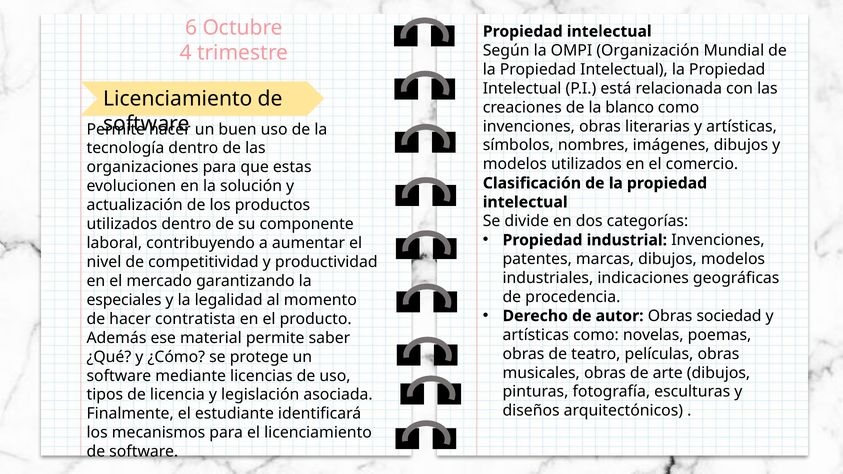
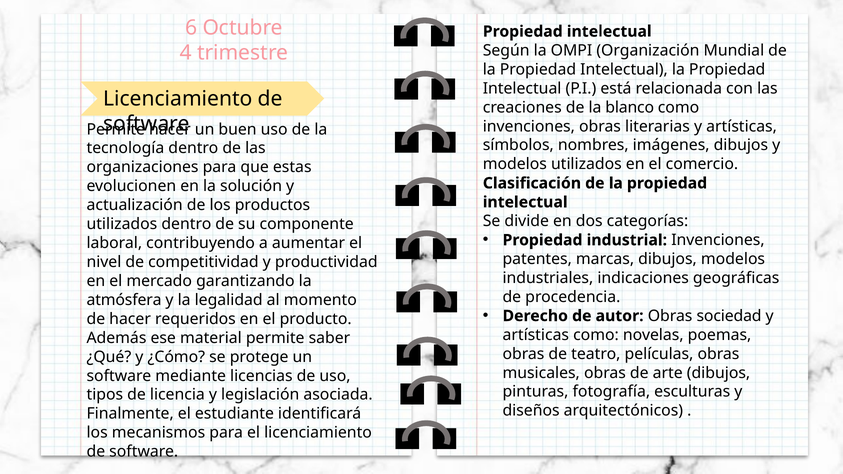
especiales: especiales -> atmósfera
contratista: contratista -> requeridos
